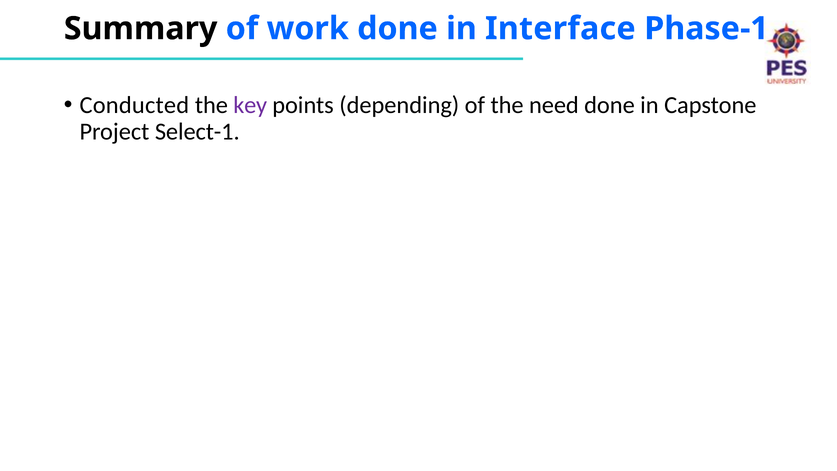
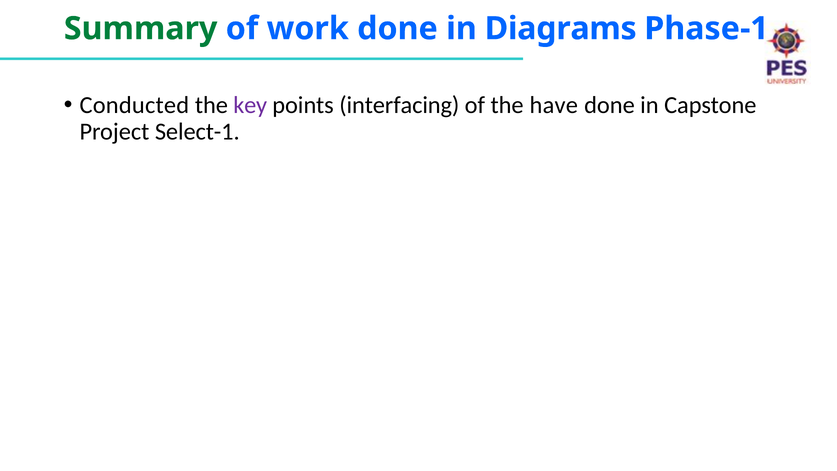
Summary colour: black -> green
Interface: Interface -> Diagrams
depending: depending -> interfacing
need: need -> have
